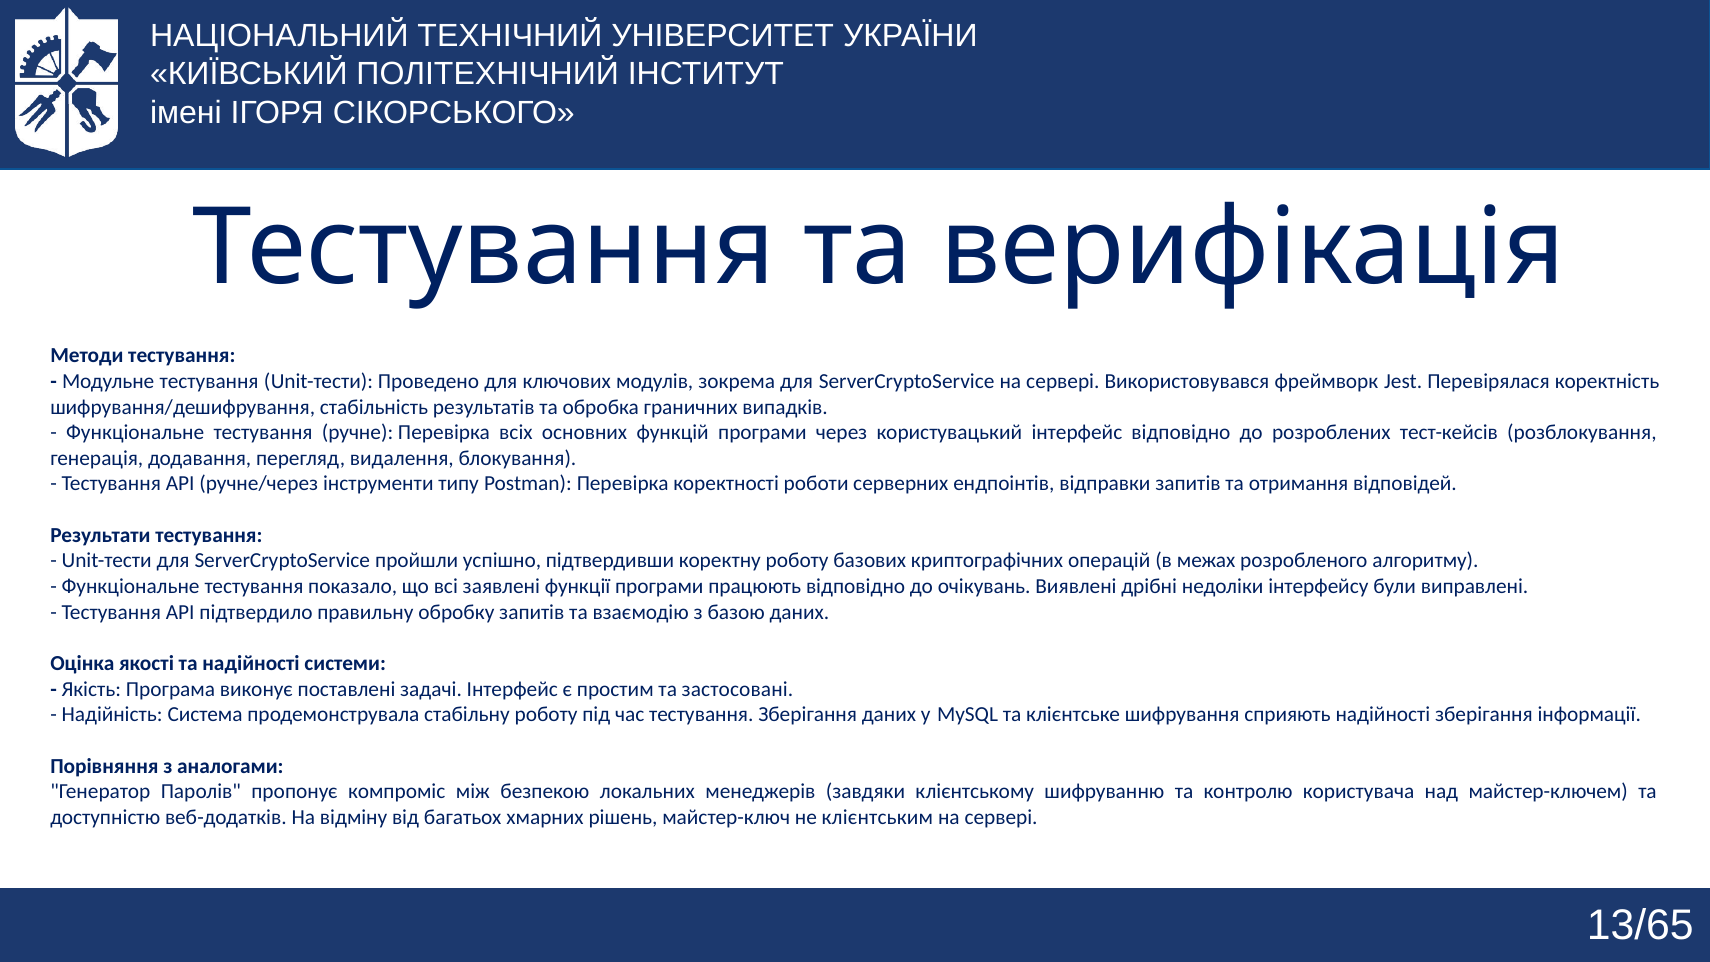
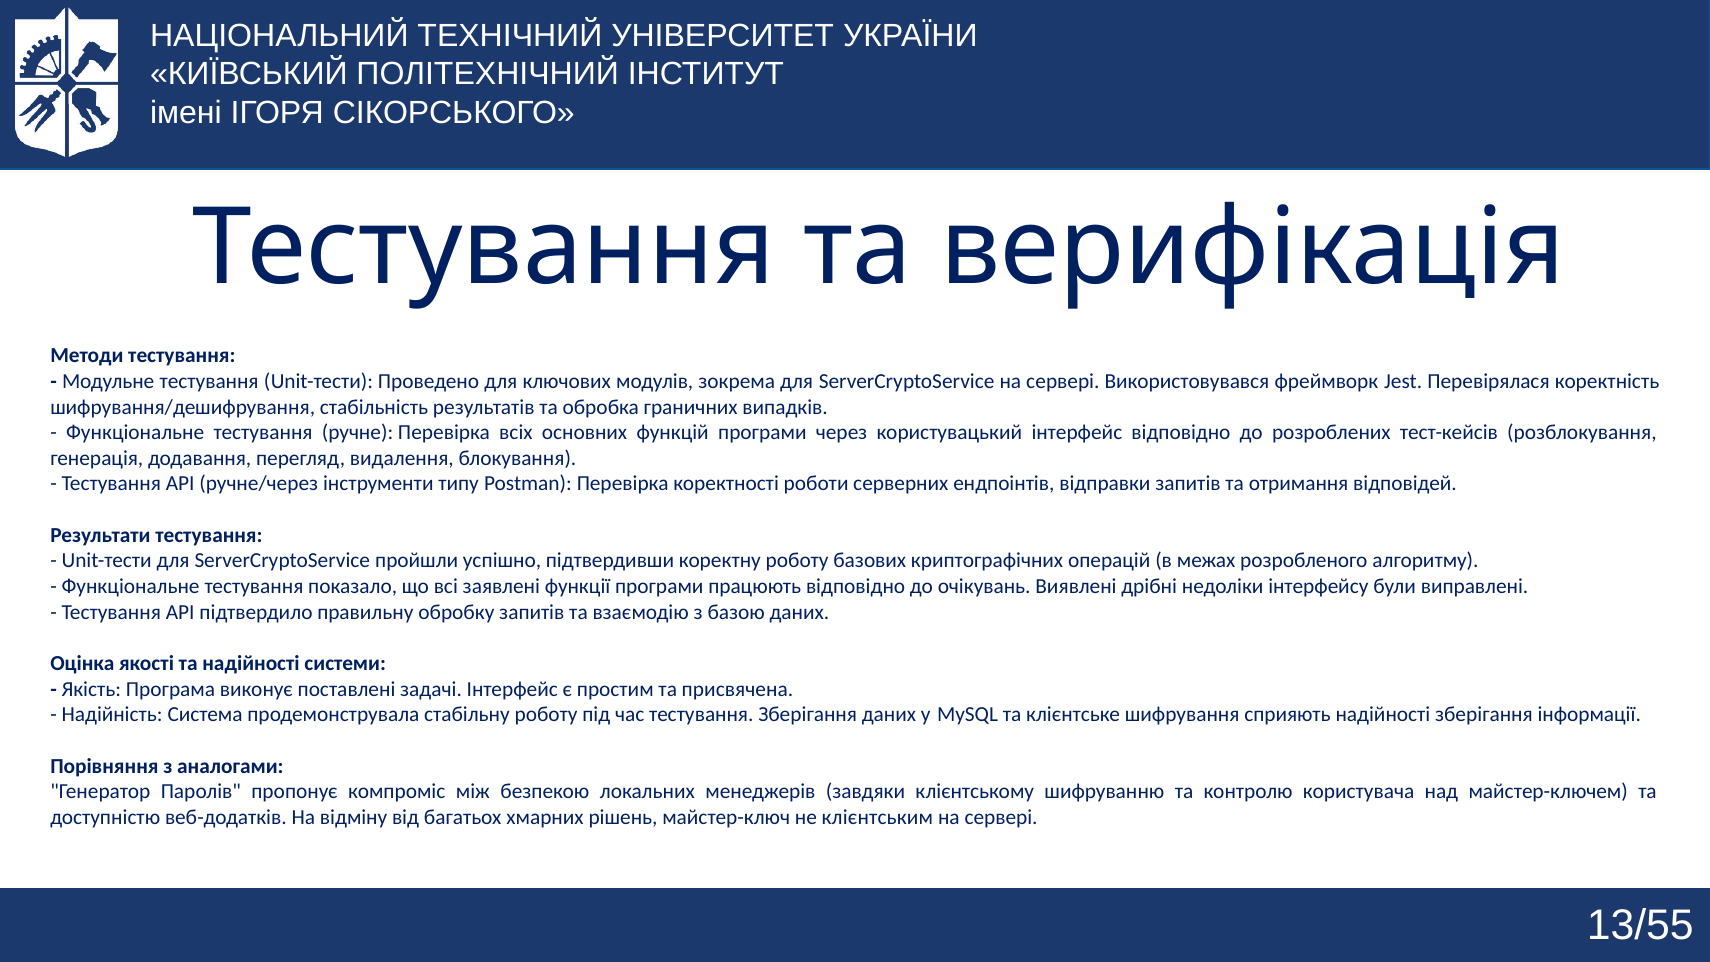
застосовані: застосовані -> присвячена
13/65: 13/65 -> 13/55
